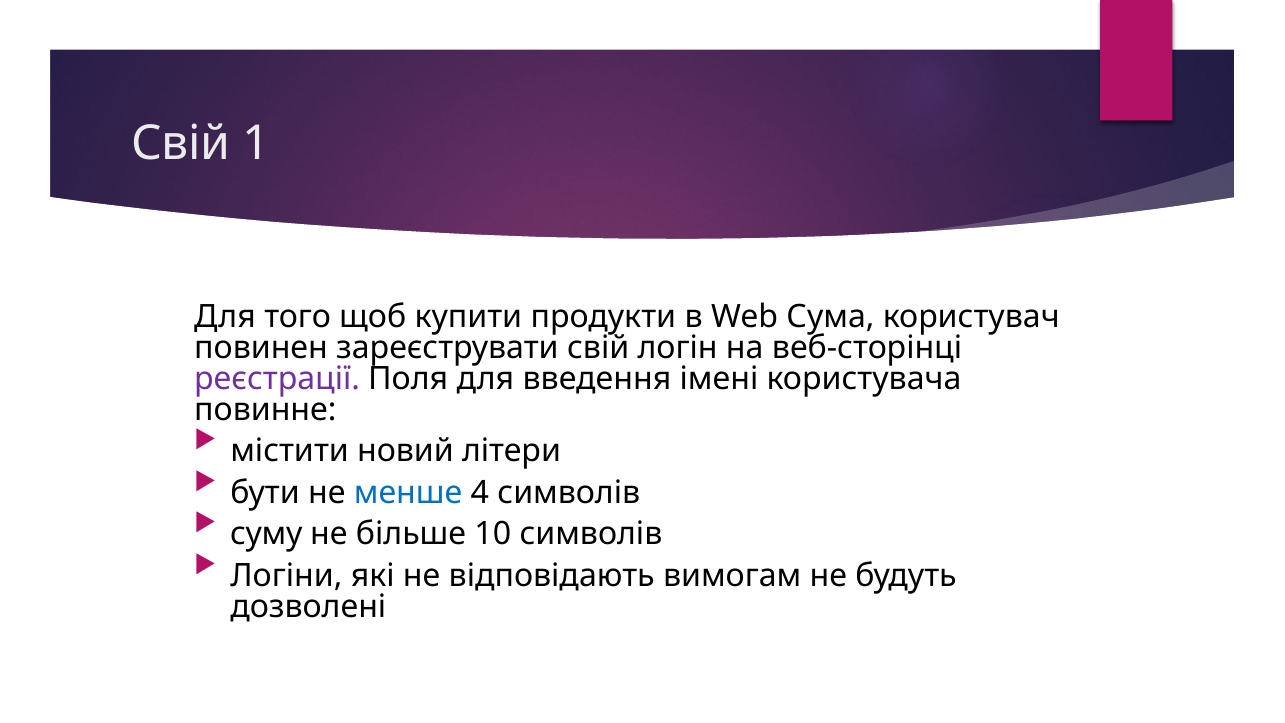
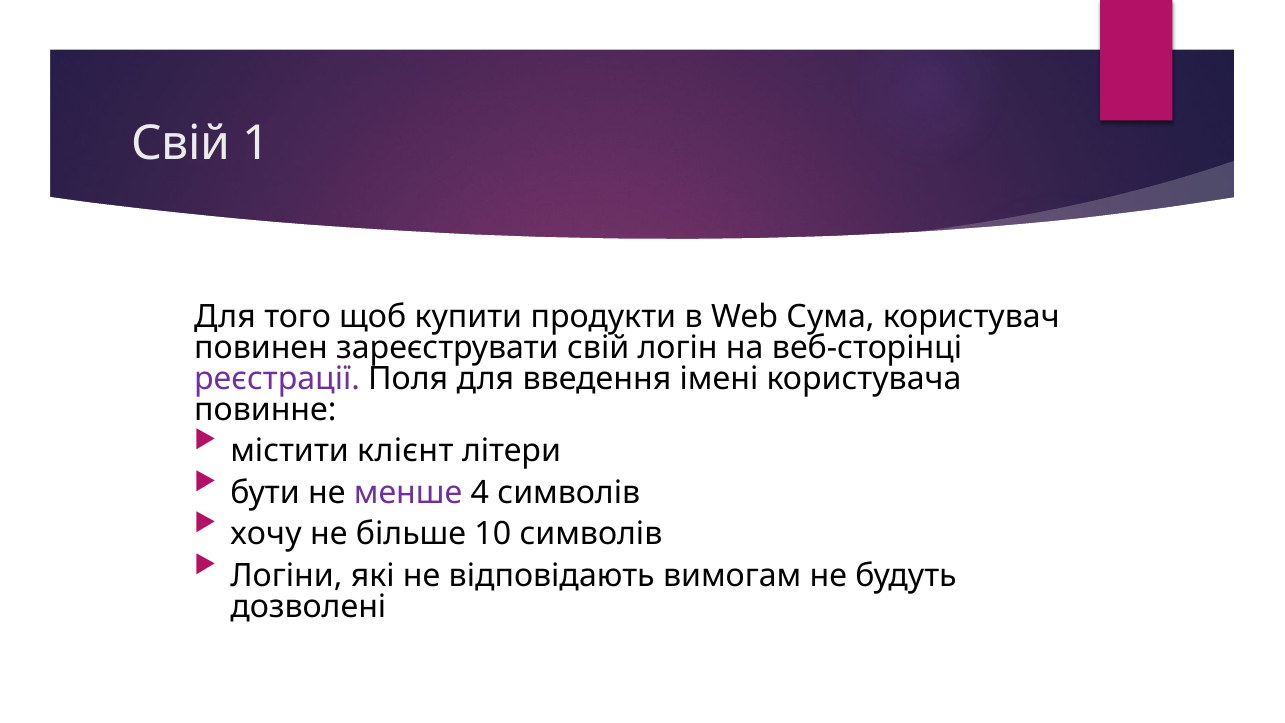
новий: новий -> клієнт
менше colour: blue -> purple
суму: суму -> хочу
